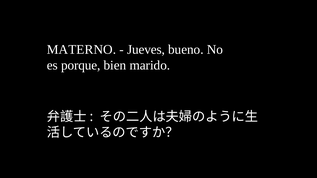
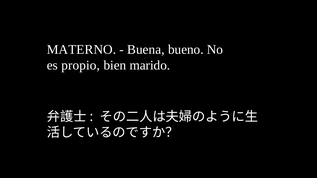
Jueves: Jueves -> Buena
porque: porque -> propio
